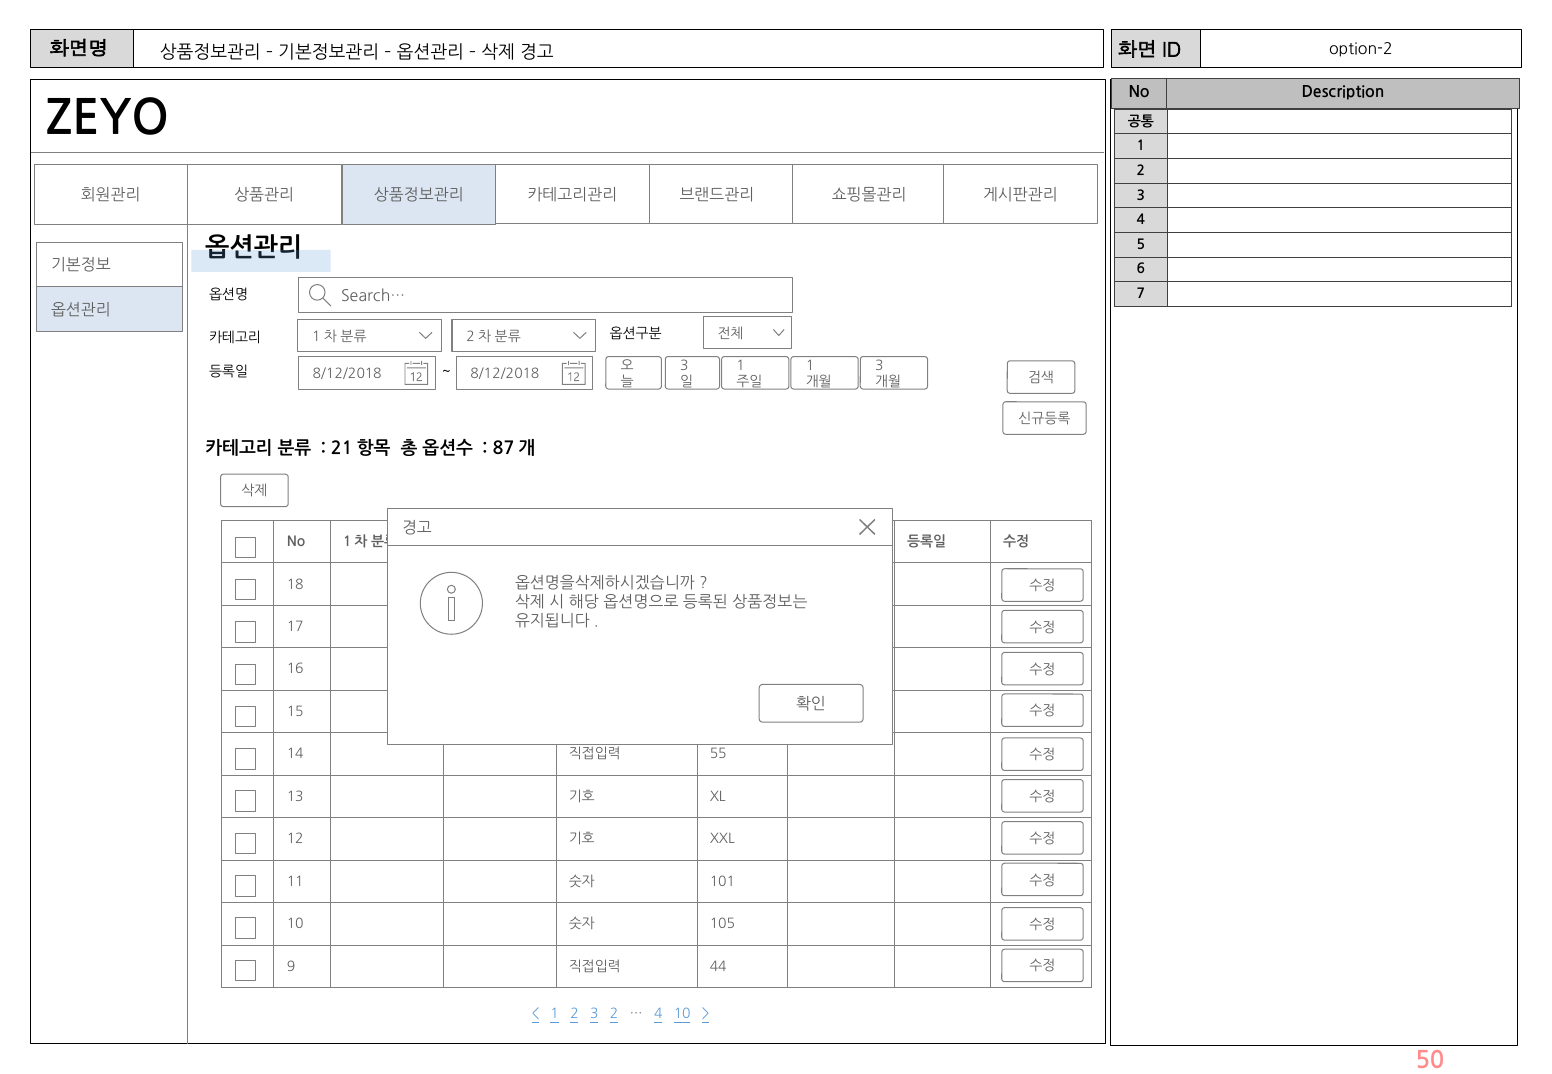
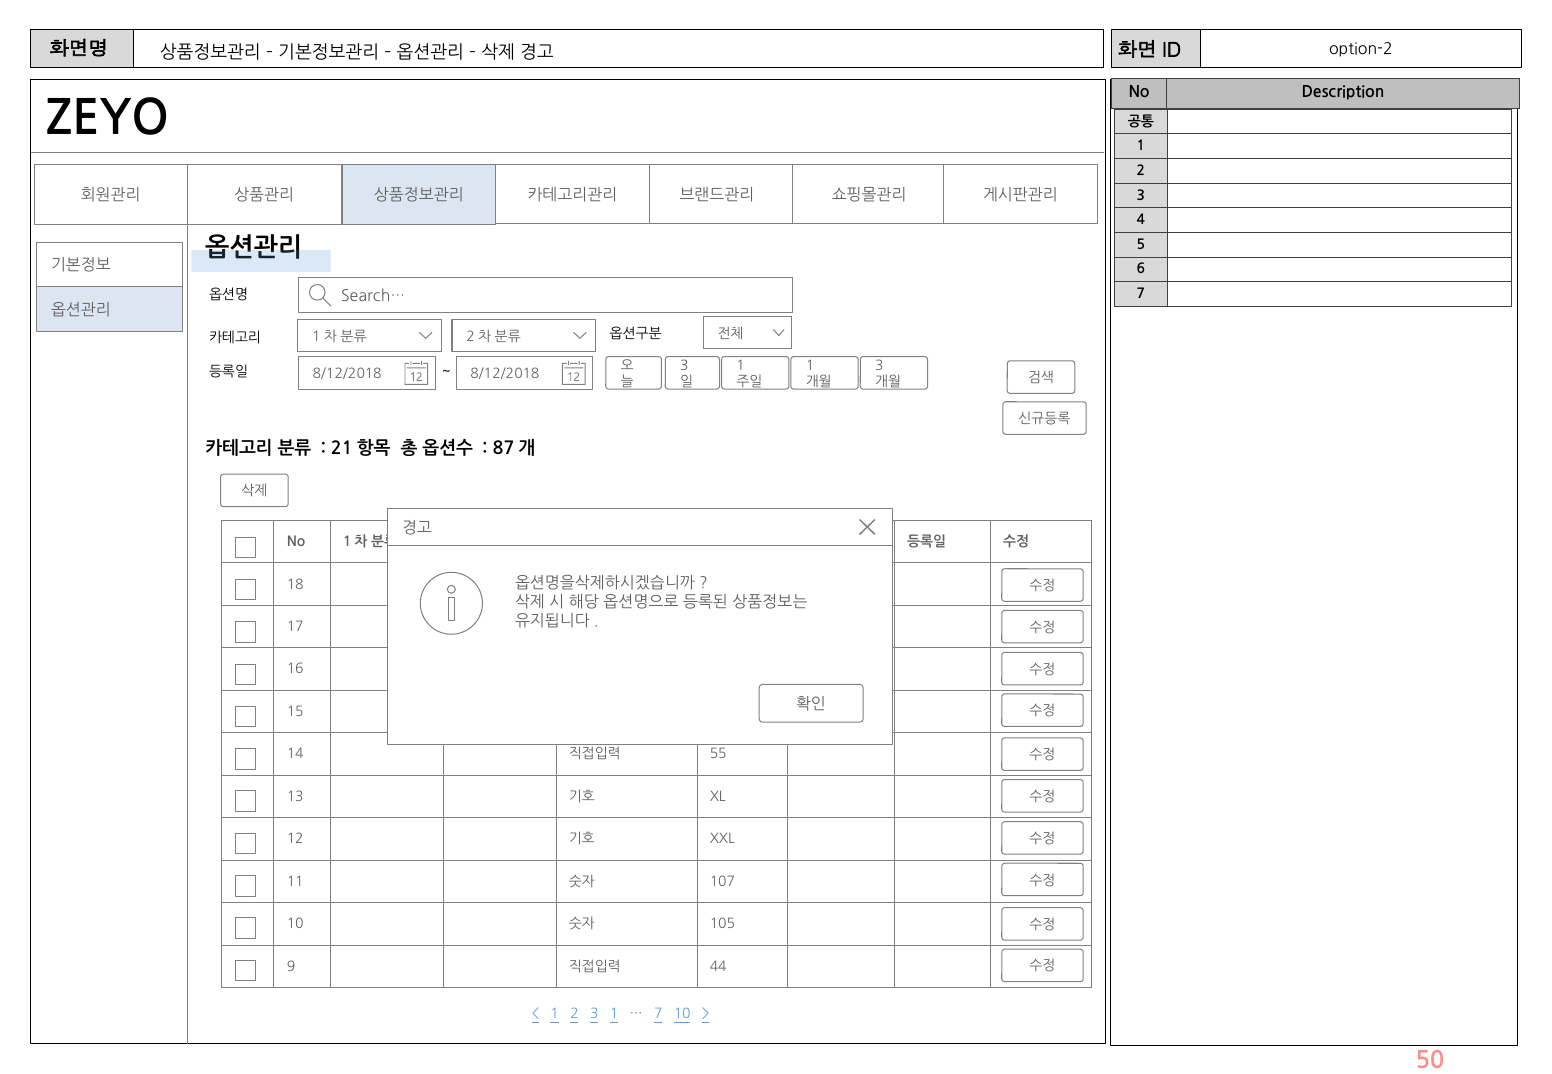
101: 101 -> 107
3 2: 2 -> 1
4 at (658, 1015): 4 -> 7
